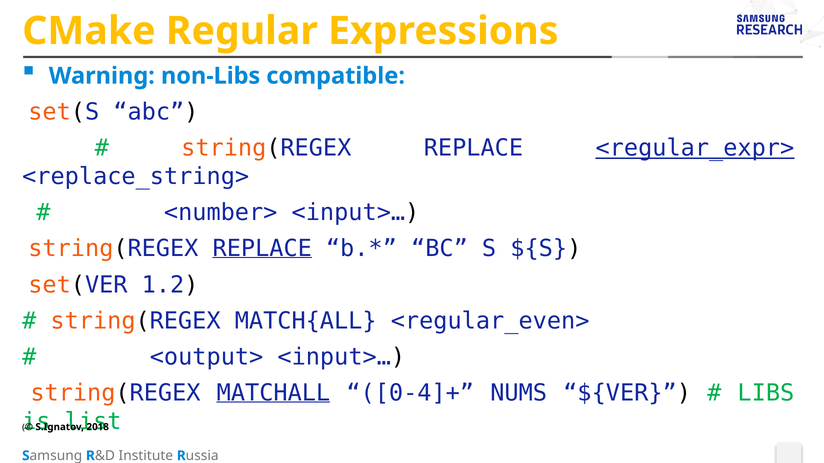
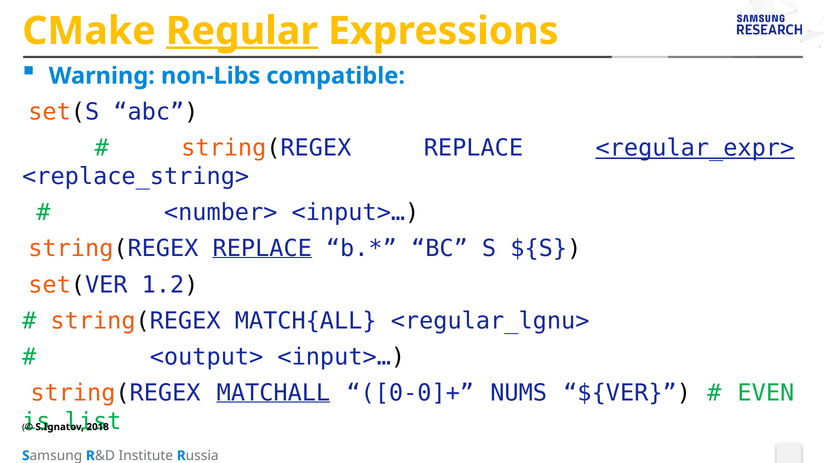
Regular underline: none -> present
<regular_even>: <regular_even> -> <regular_lgnu>
0-4]+: 0-4]+ -> 0-0]+
LIBS: LIBS -> EVEN
